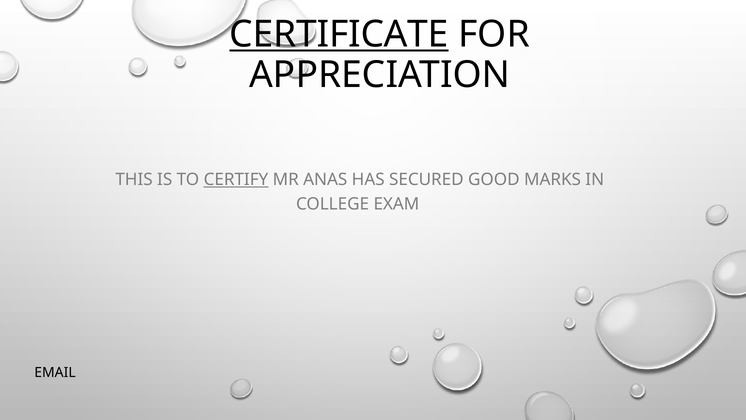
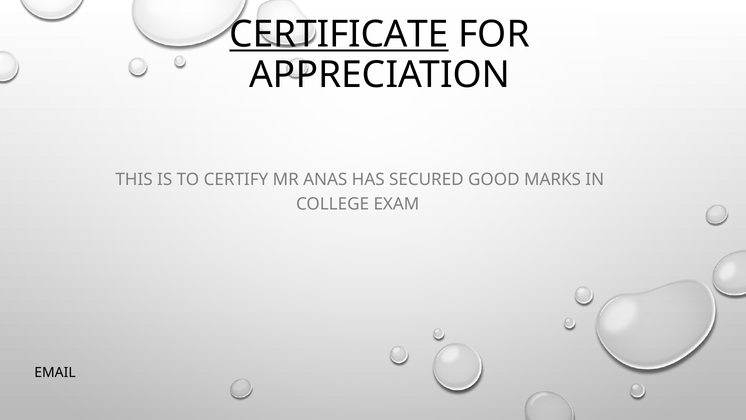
CERTIFY underline: present -> none
